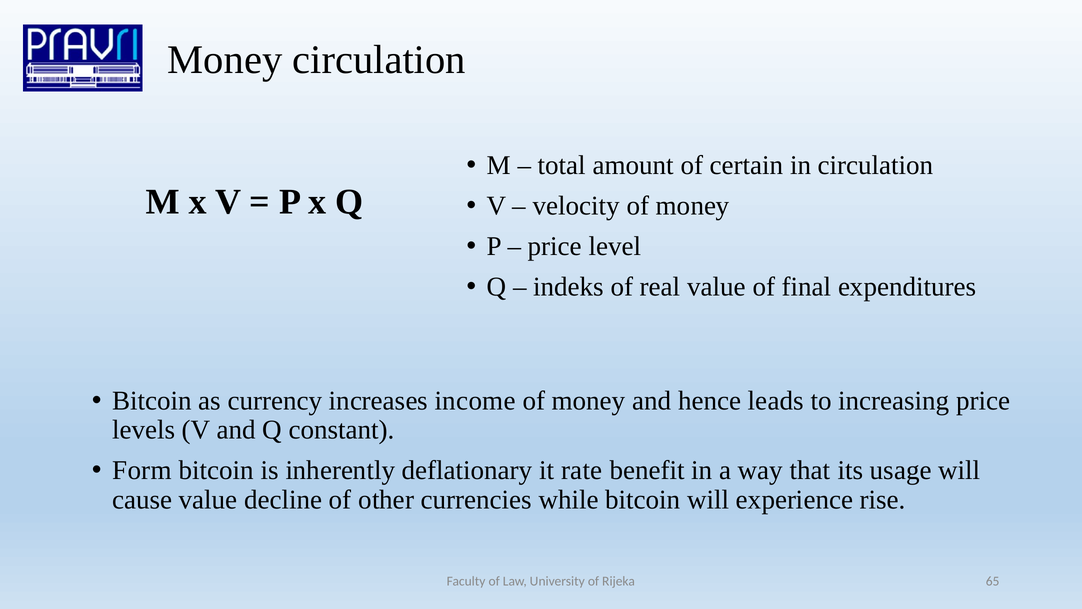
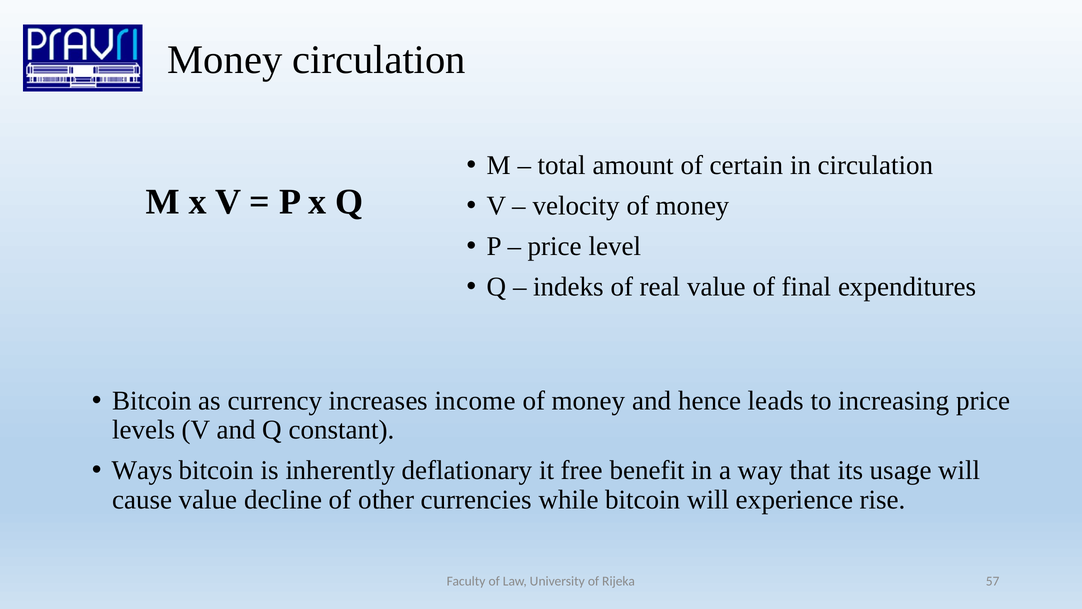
Form: Form -> Ways
rate: rate -> free
65: 65 -> 57
